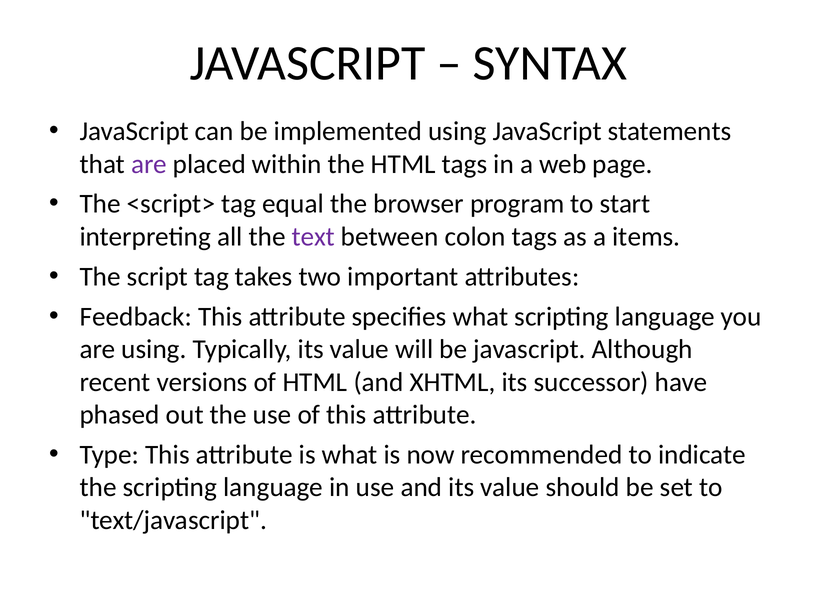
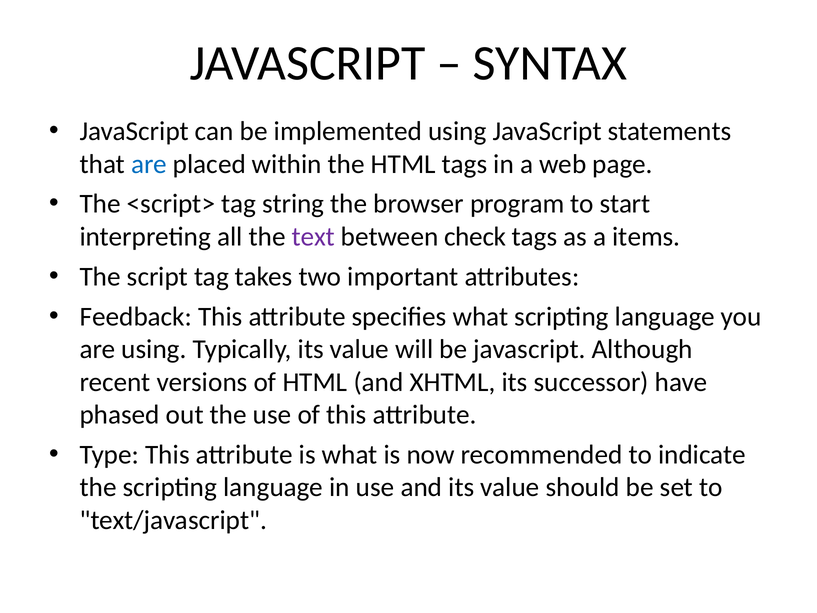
are at (149, 164) colour: purple -> blue
equal: equal -> string
colon: colon -> check
